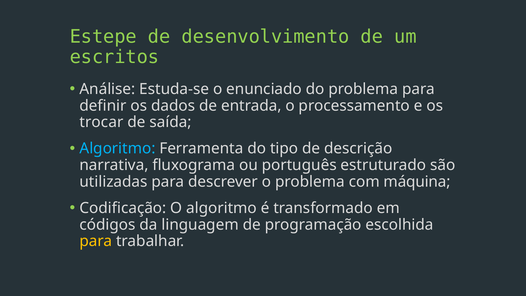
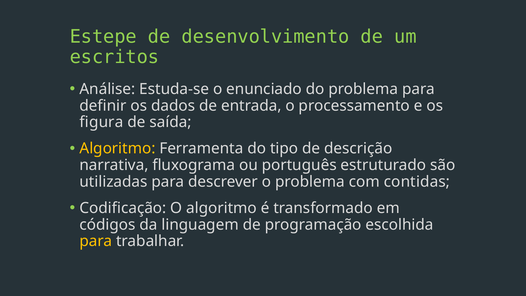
trocar: trocar -> figura
Algoritmo at (118, 149) colour: light blue -> yellow
máquina: máquina -> contidas
